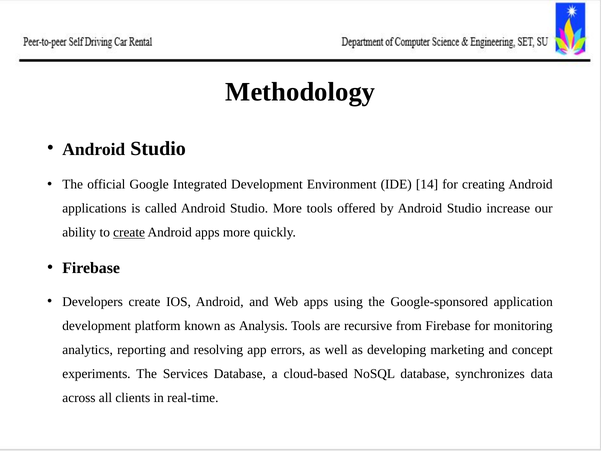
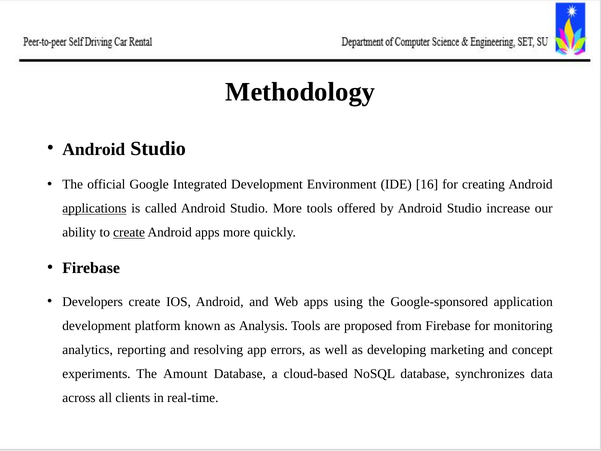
14: 14 -> 16
applications underline: none -> present
recursive: recursive -> proposed
Services: Services -> Amount
